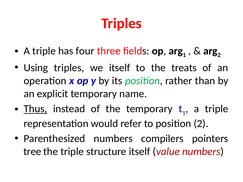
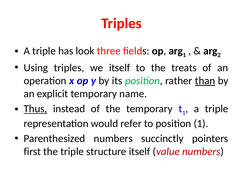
four: four -> look
than underline: none -> present
position 2: 2 -> 1
compilers: compilers -> succinctly
tree: tree -> first
